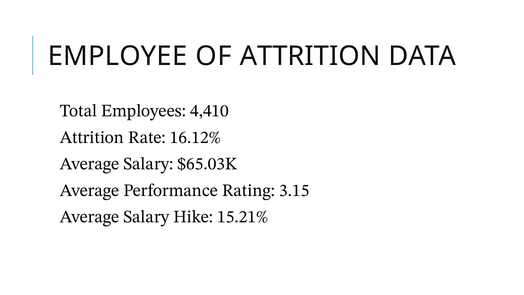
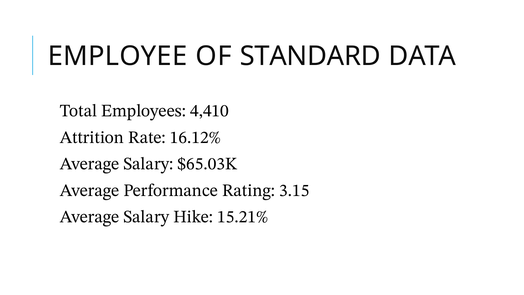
OF ATTRITION: ATTRITION -> STANDARD
